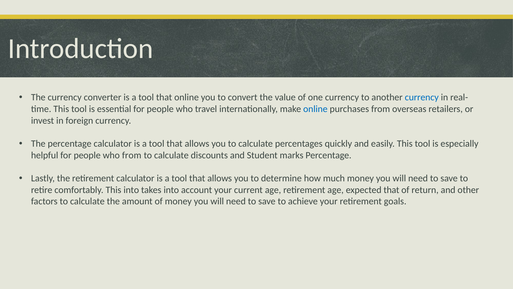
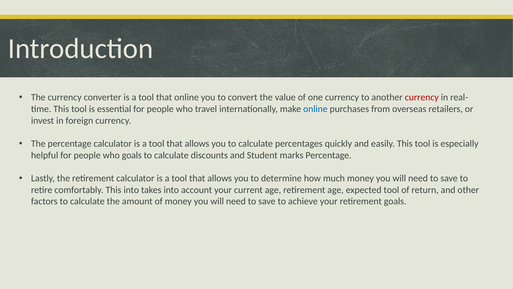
currency at (422, 97) colour: blue -> red
who from: from -> goals
expected that: that -> tool
